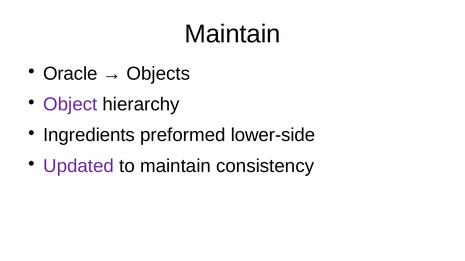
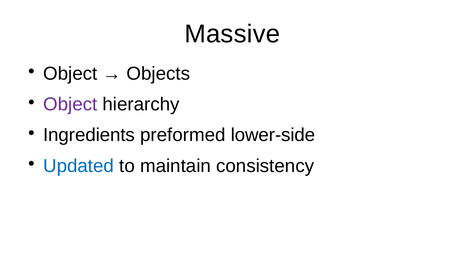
Maintain at (232, 34): Maintain -> Massive
Oracle at (70, 74): Oracle -> Object
Updated colour: purple -> blue
